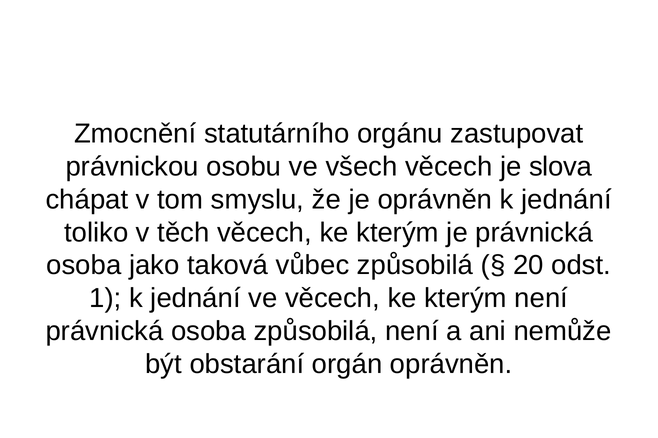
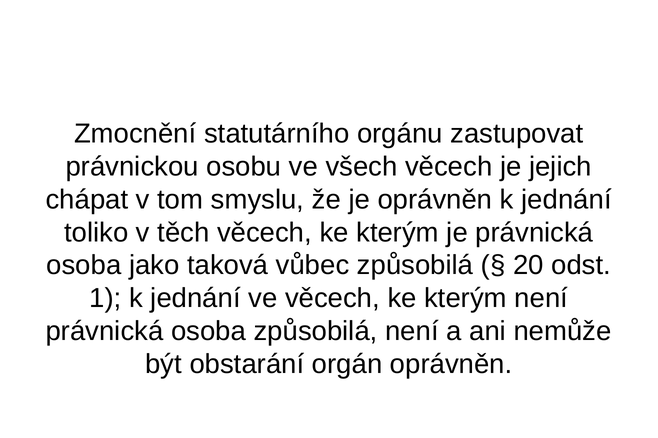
slova: slova -> jejich
